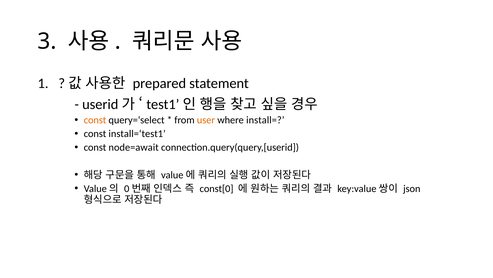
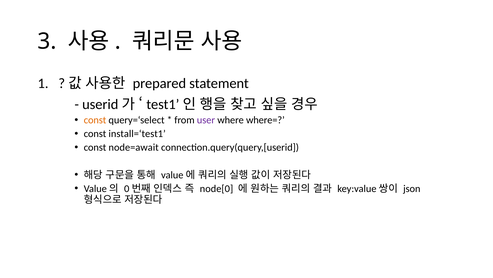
user colour: orange -> purple
install=: install= -> where=
const[0: const[0 -> node[0
